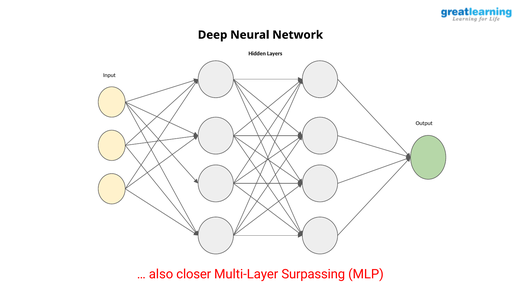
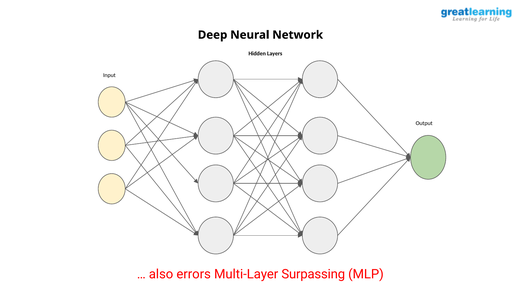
closer: closer -> errors
